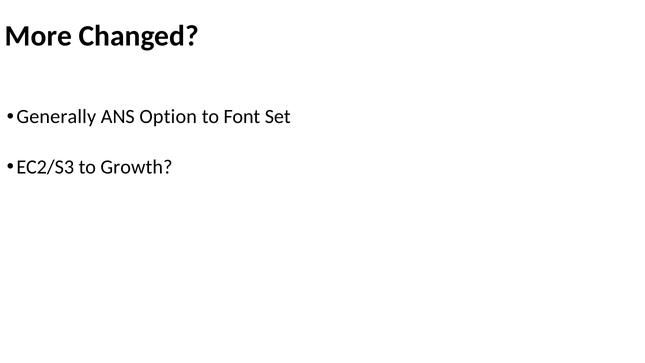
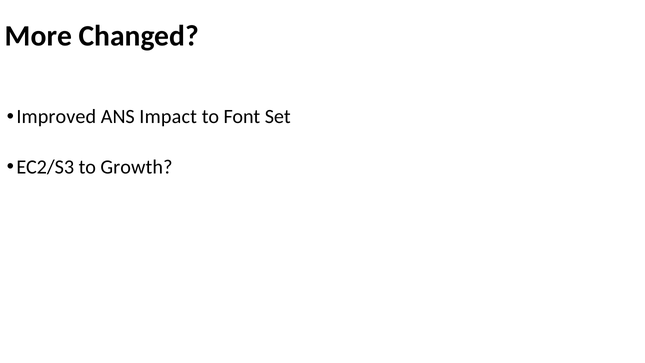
Generally: Generally -> Improved
Option: Option -> Impact
